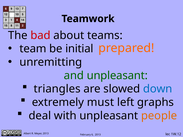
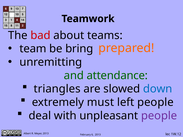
initial: initial -> bring
and unpleasant: unpleasant -> attendance
left graphs: graphs -> people
people at (159, 116) colour: orange -> purple
